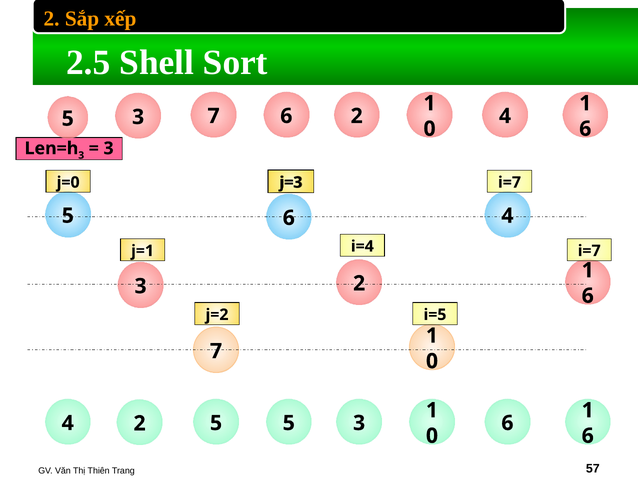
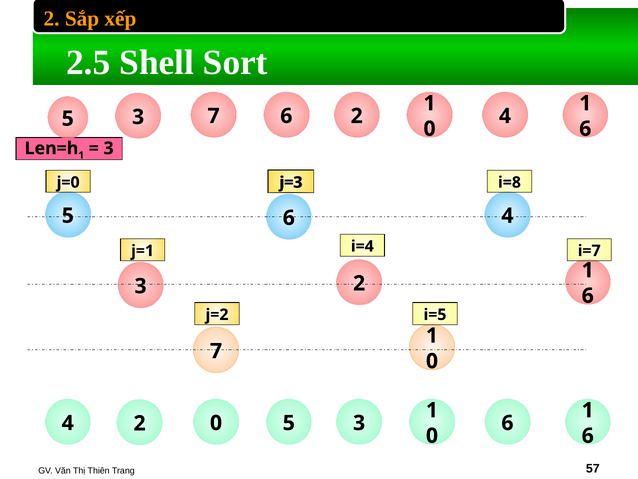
3 at (81, 155): 3 -> 1
i=7 at (509, 182): i=7 -> i=8
4 5: 5 -> 0
